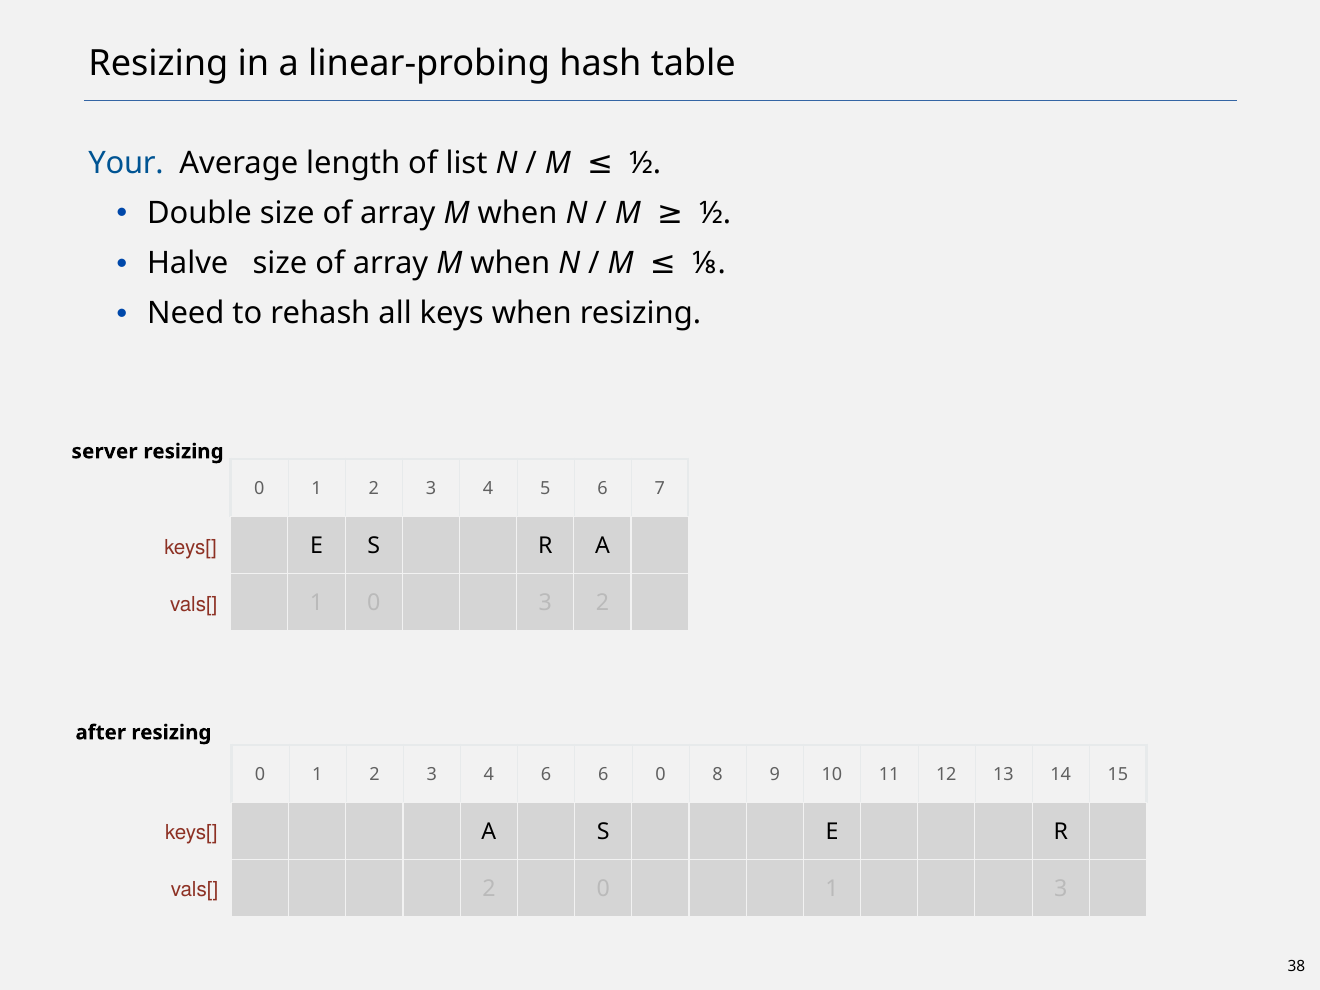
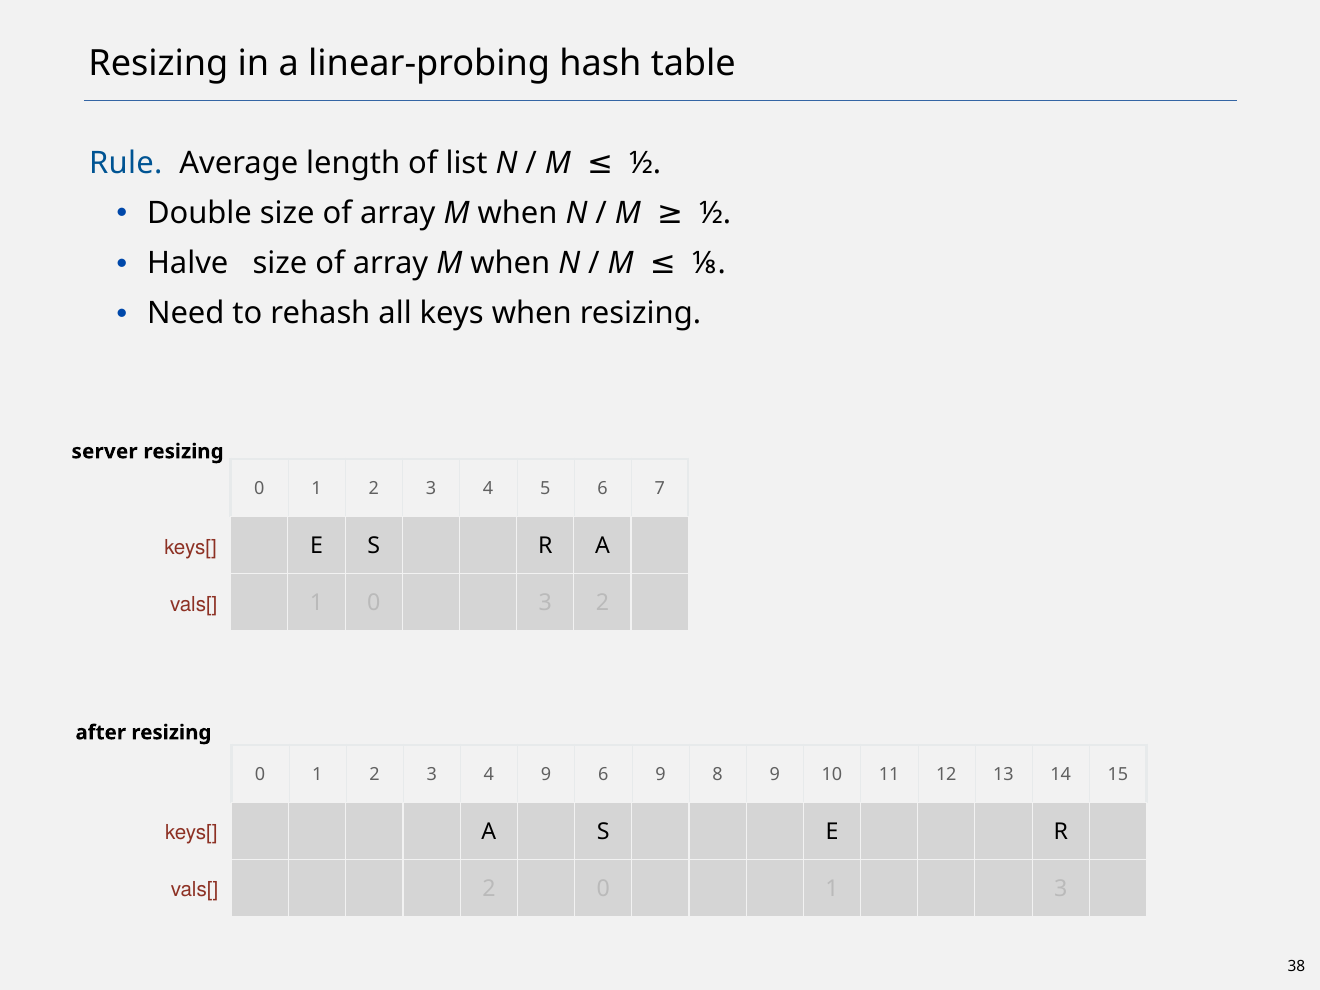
Your: Your -> Rule
4 6: 6 -> 9
6 0: 0 -> 9
